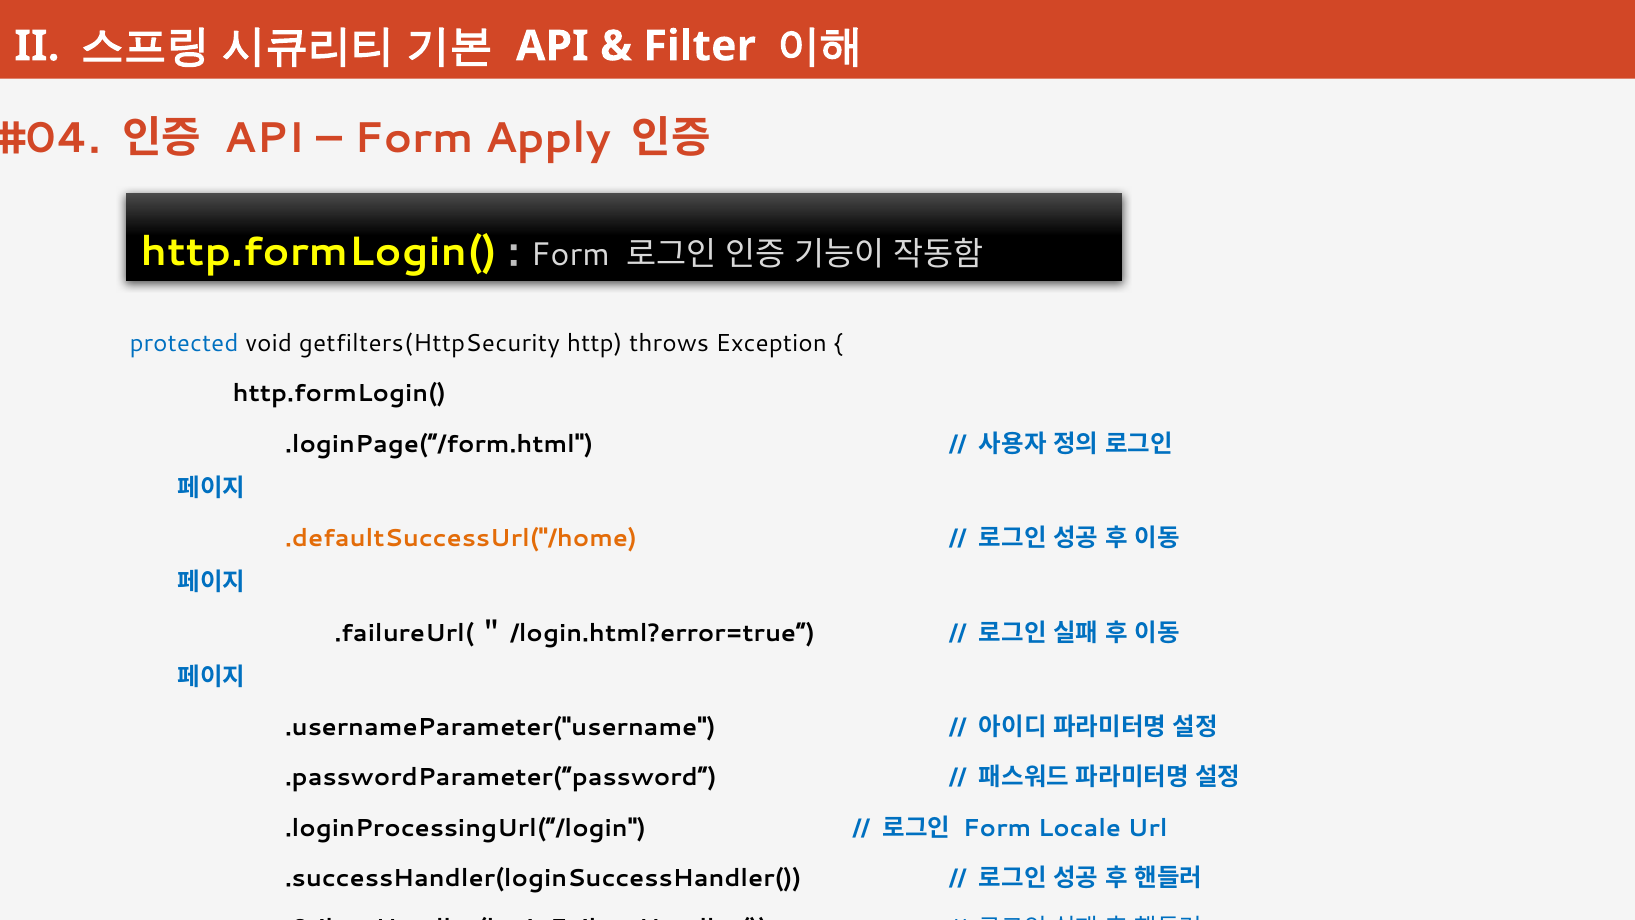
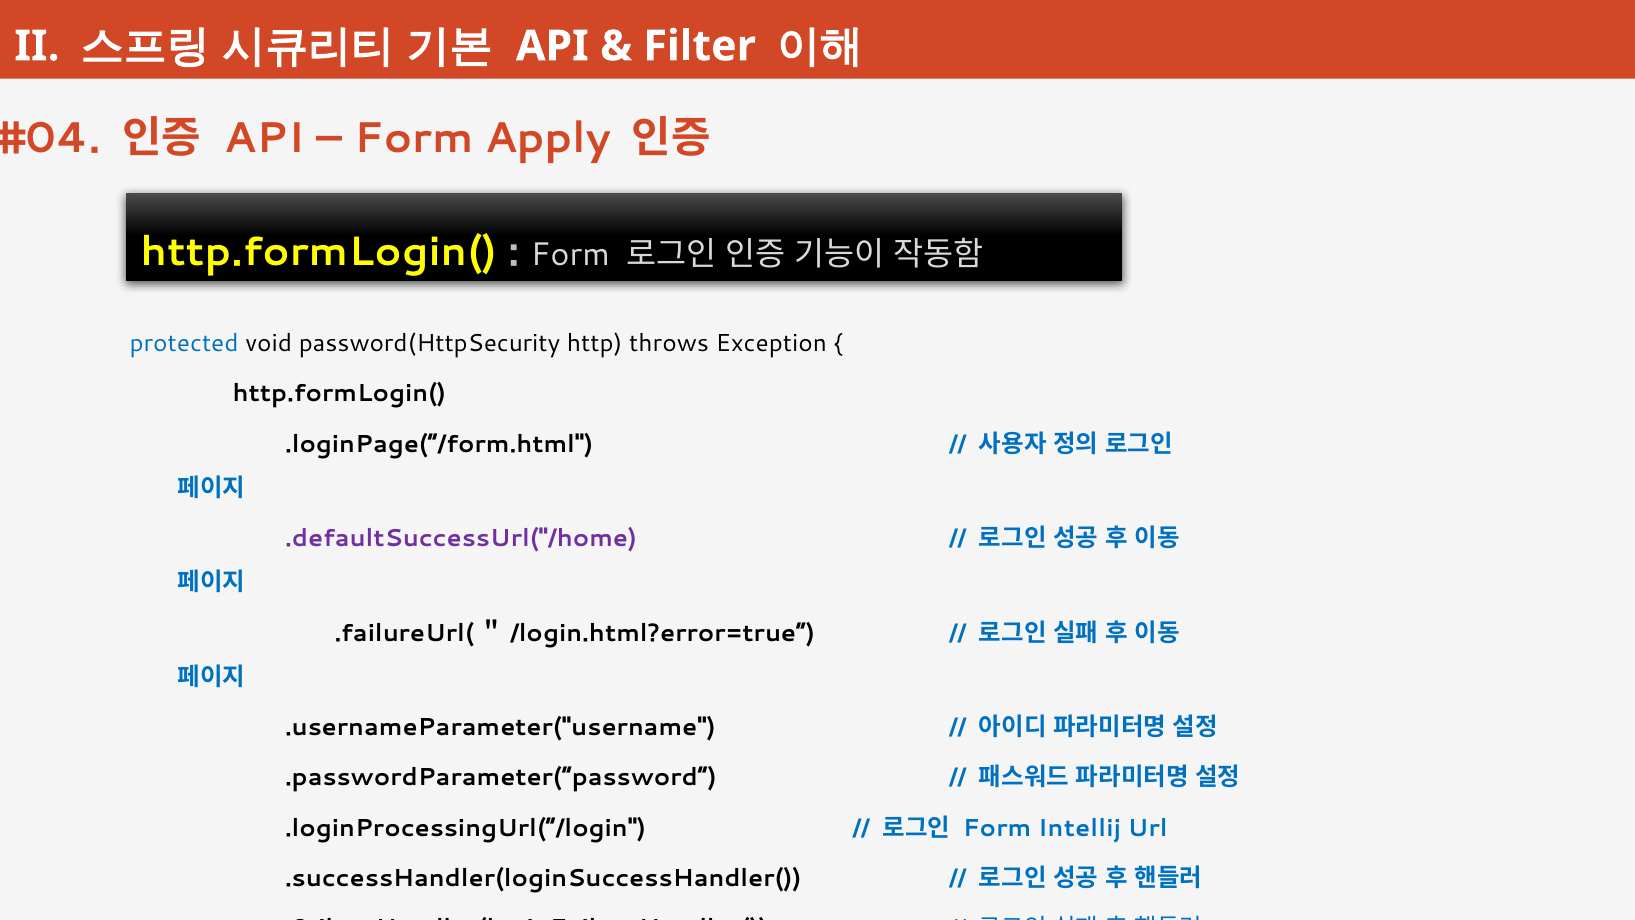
getfilters(HttpSecurity: getfilters(HttpSecurity -> password(HttpSecurity
.defaultSuccessUrl("/home colour: orange -> purple
Locale: Locale -> Intellij
